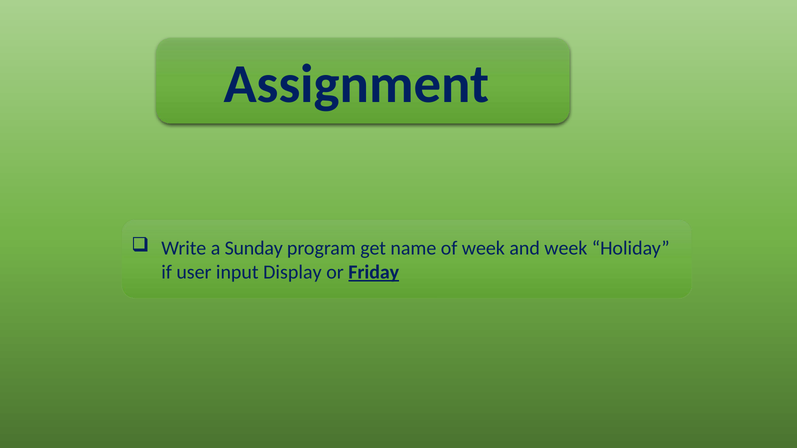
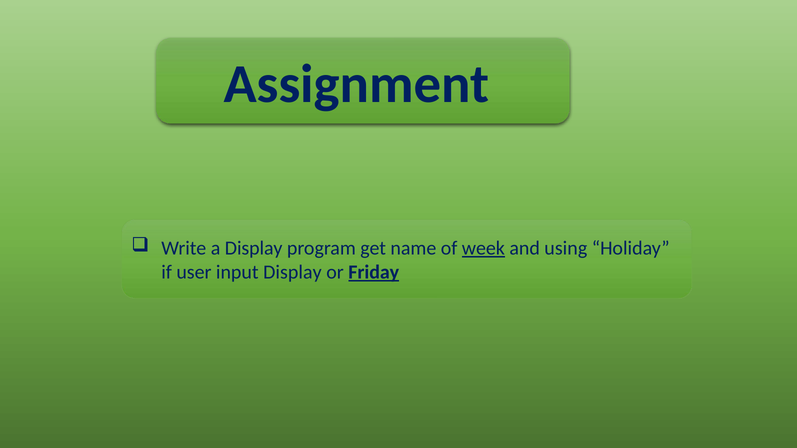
a Sunday: Sunday -> Display
week at (483, 248) underline: none -> present
and week: week -> using
